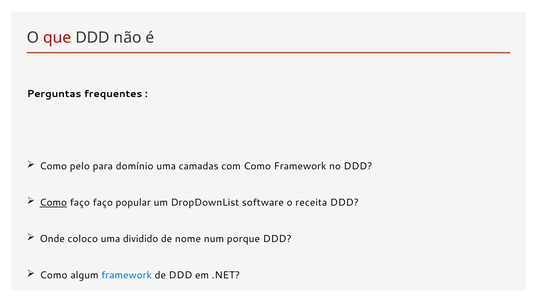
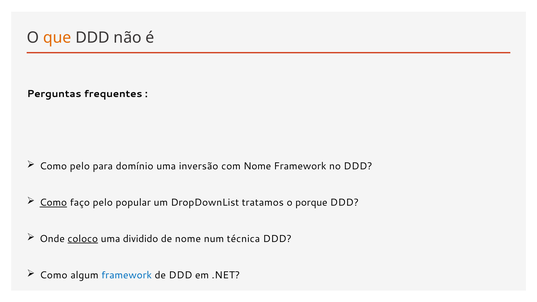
que colour: red -> orange
camadas: camadas -> inversão
com Como: Como -> Nome
faço faço: faço -> pelo
software: software -> tratamos
receita: receita -> porque
coloco underline: none -> present
porque: porque -> técnica
